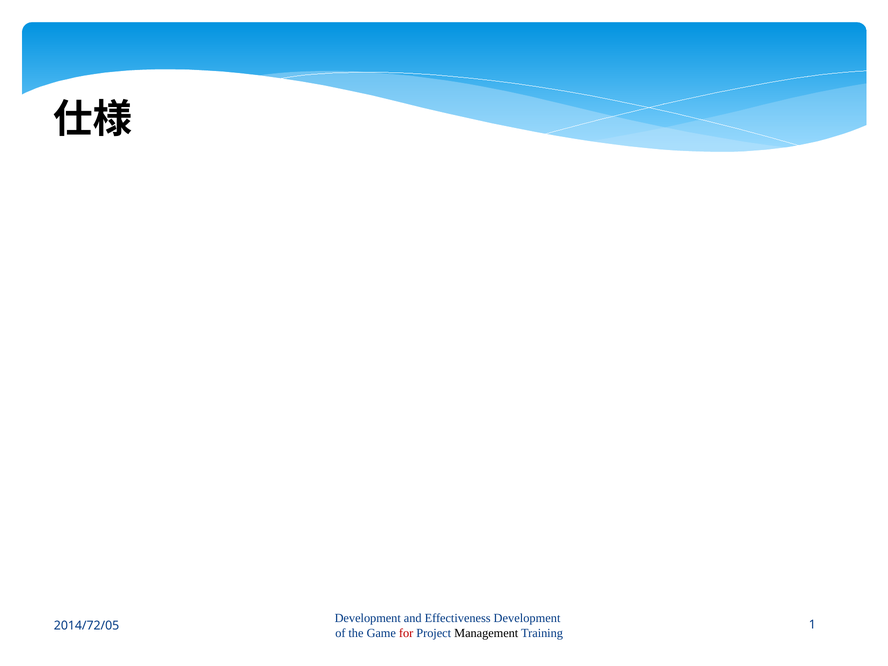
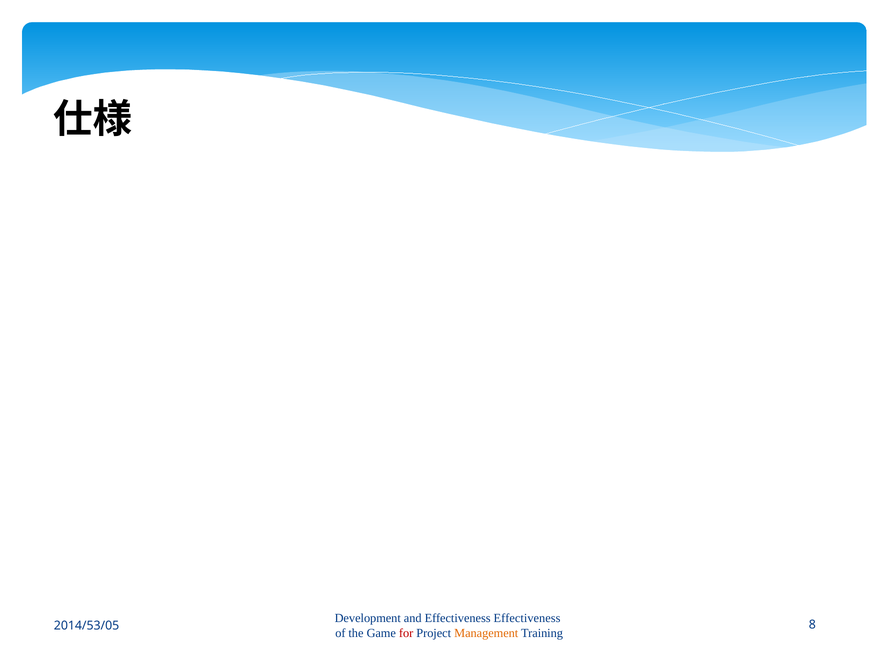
Effectiveness Development: Development -> Effectiveness
2014/72/05: 2014/72/05 -> 2014/53/05
Management colour: black -> orange
1: 1 -> 8
